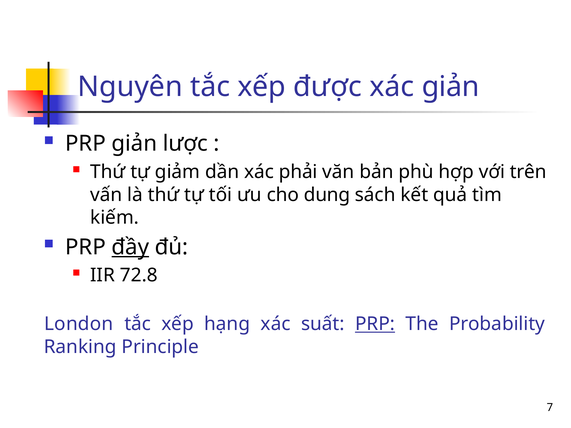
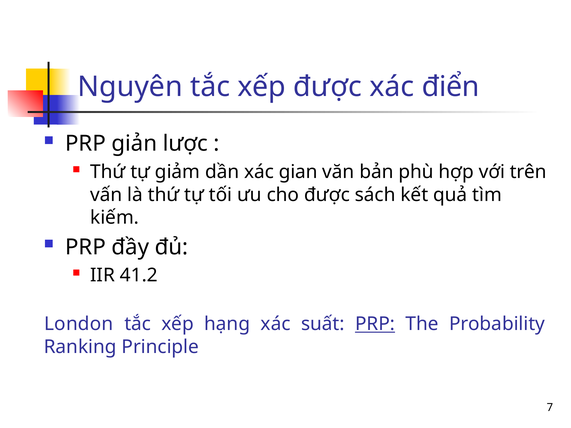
xác giản: giản -> điển
phải: phải -> gian
cho dung: dung -> được
đầy underline: present -> none
72.8: 72.8 -> 41.2
